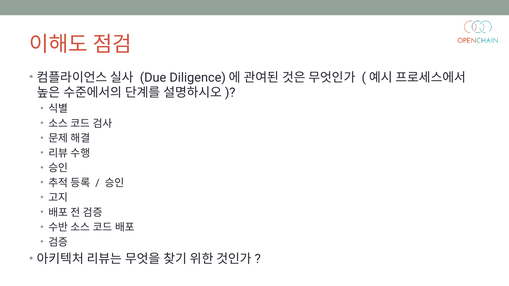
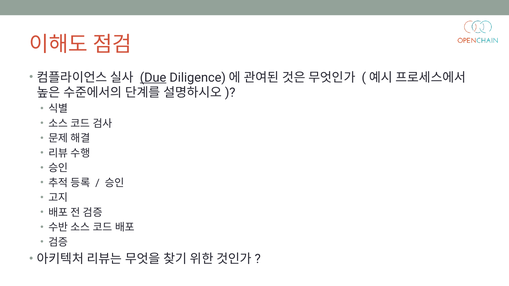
Due underline: none -> present
